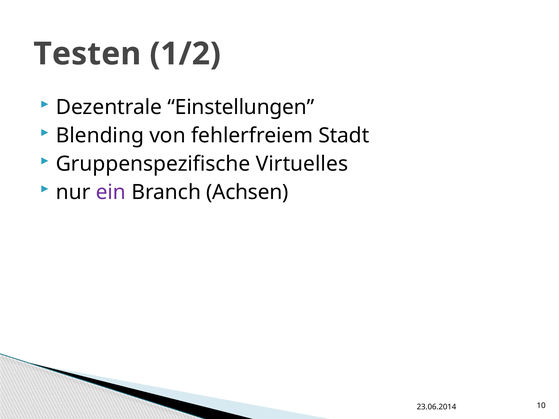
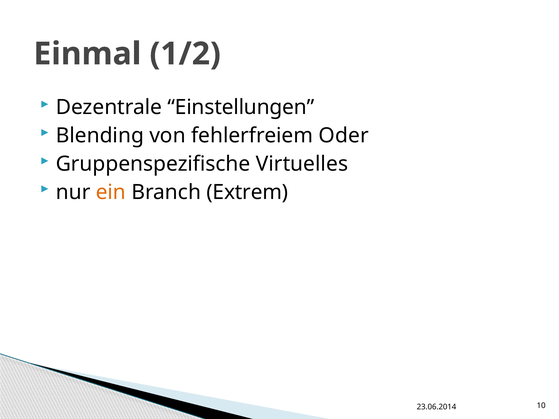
Testen: Testen -> Einmal
Stadt: Stadt -> Oder
ein colour: purple -> orange
Achsen: Achsen -> Extrem
